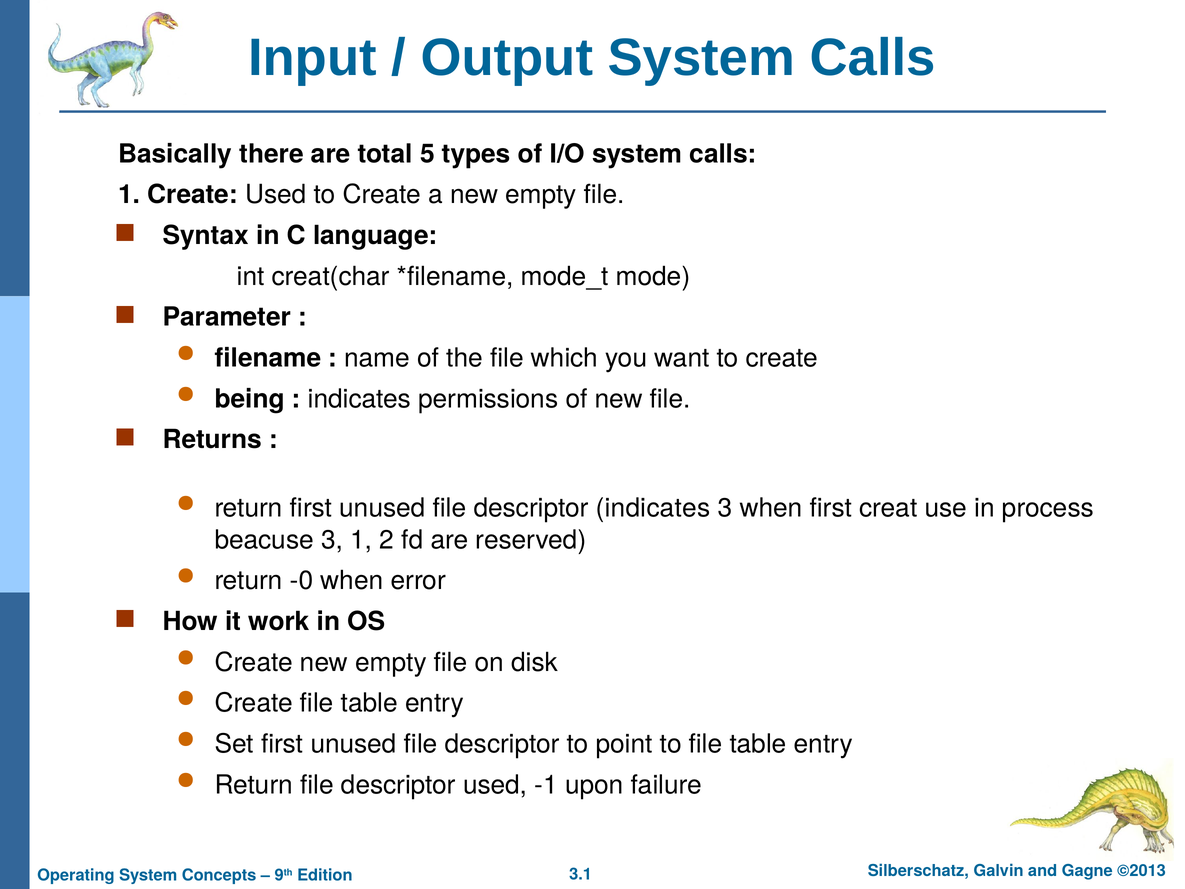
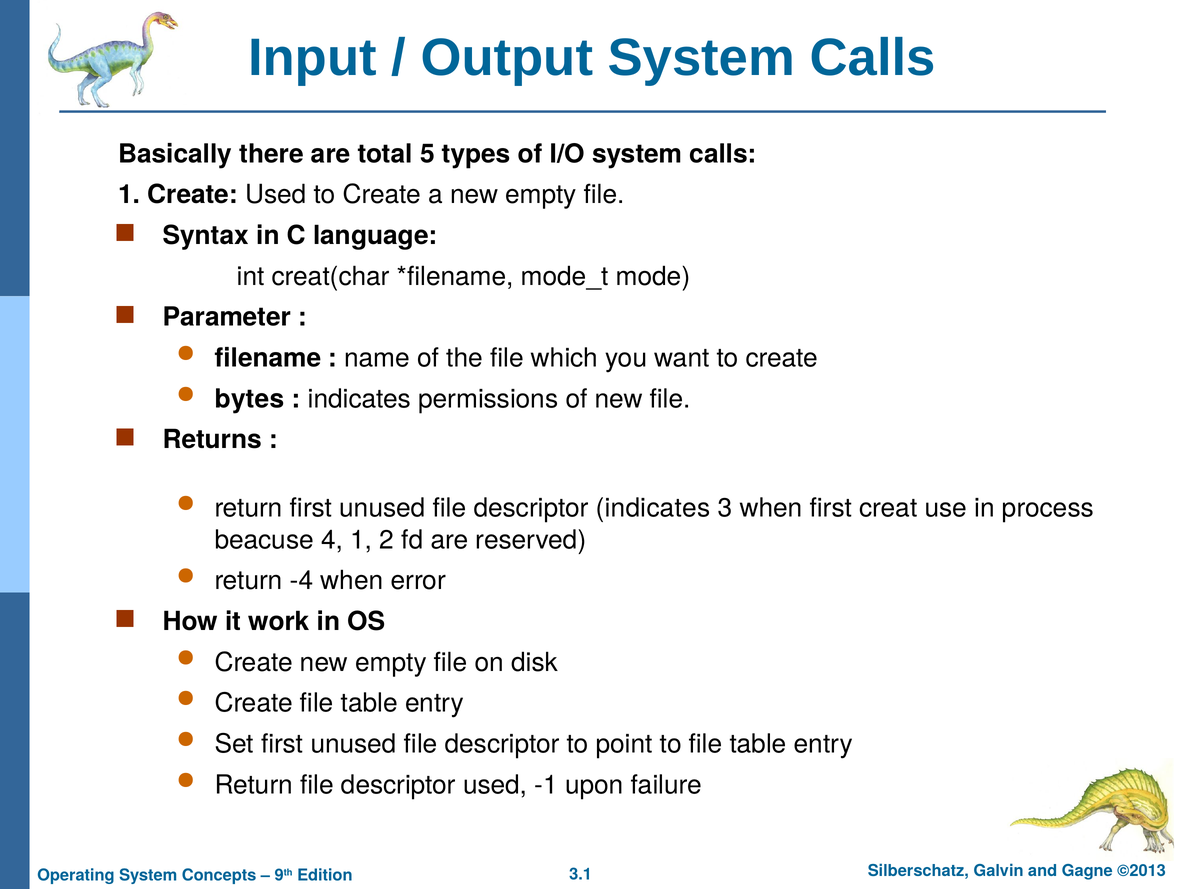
being: being -> bytes
beacuse 3: 3 -> 4
-0: -0 -> -4
